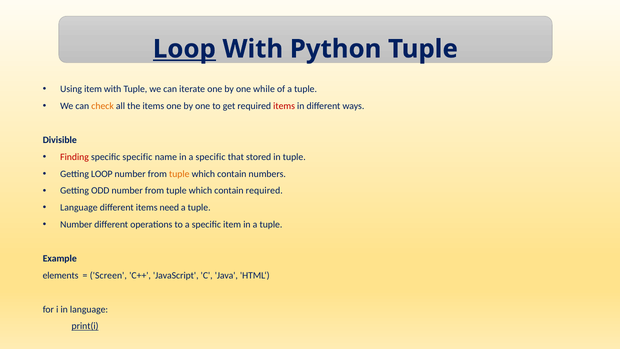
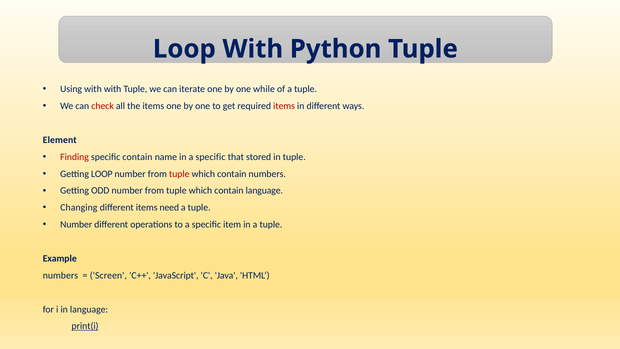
Loop at (184, 49) underline: present -> none
Using item: item -> with
check colour: orange -> red
Divisible: Divisible -> Element
specific specific: specific -> contain
tuple at (179, 174) colour: orange -> red
contain required: required -> language
Language at (79, 208): Language -> Changing
elements at (61, 275): elements -> numbers
